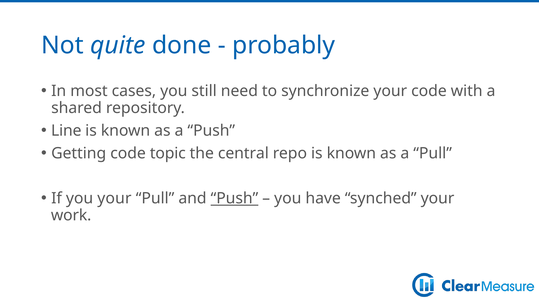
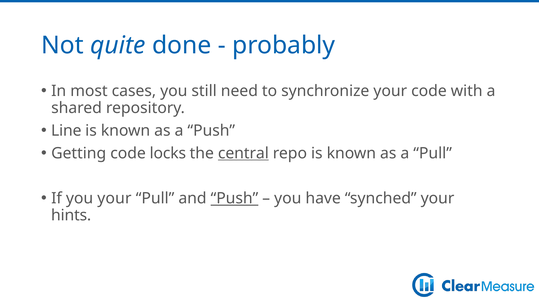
topic: topic -> locks
central underline: none -> present
work: work -> hints
